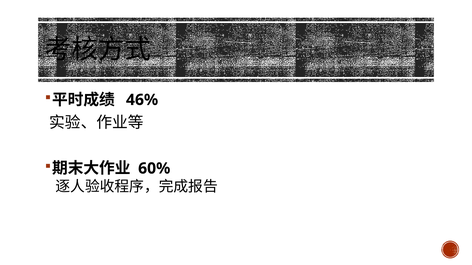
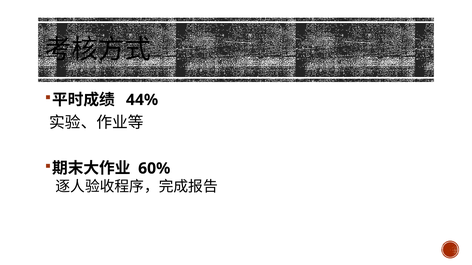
46%: 46% -> 44%
